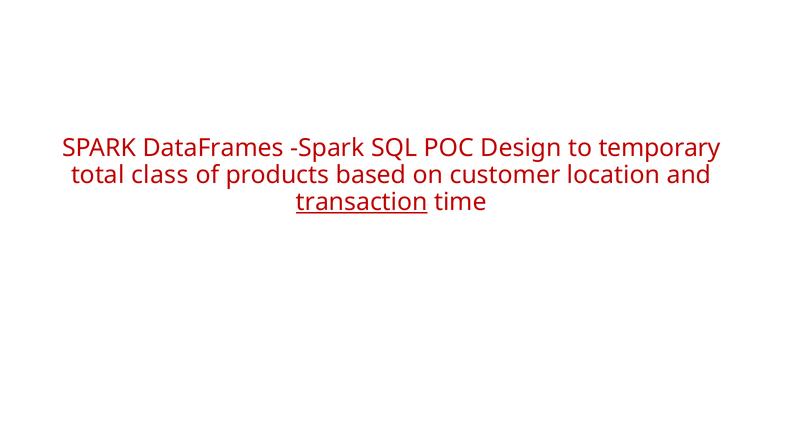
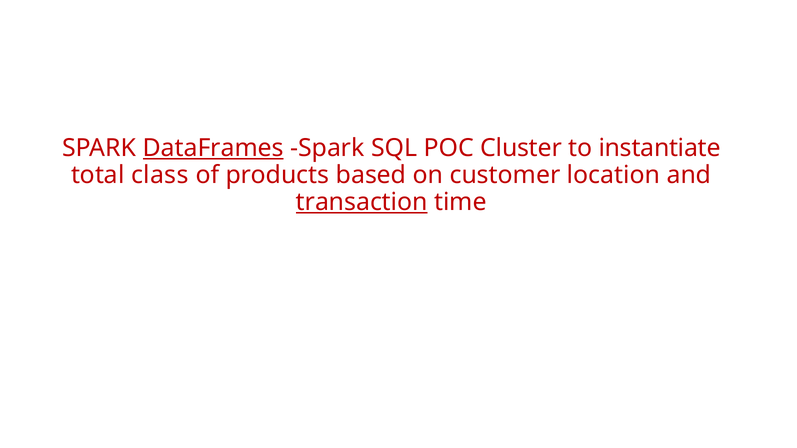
DataFrames underline: none -> present
Design: Design -> Cluster
temporary: temporary -> instantiate
